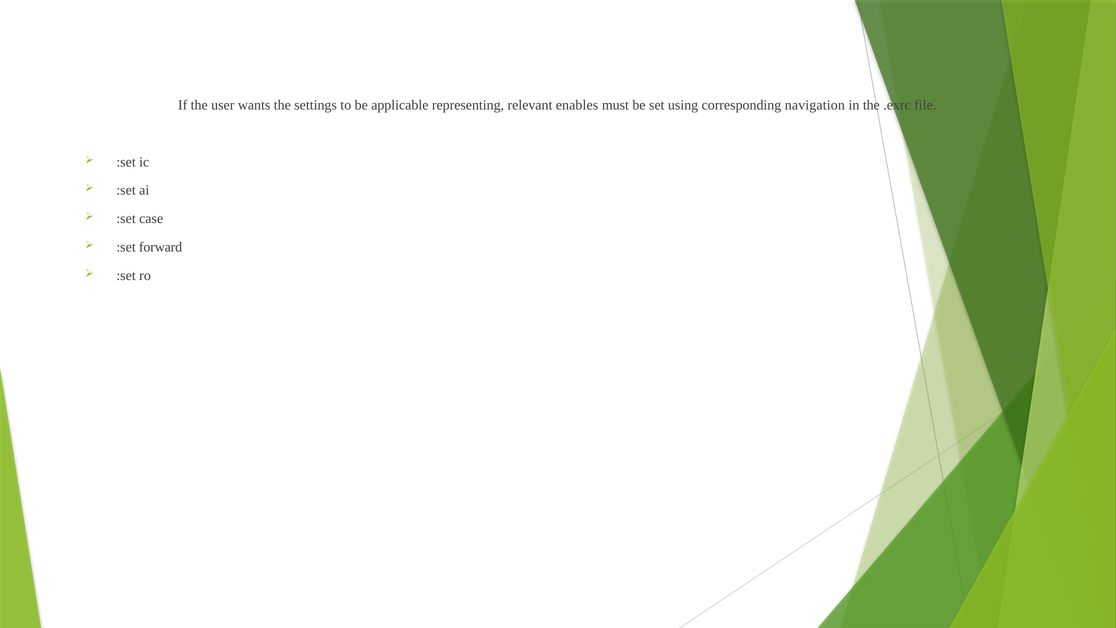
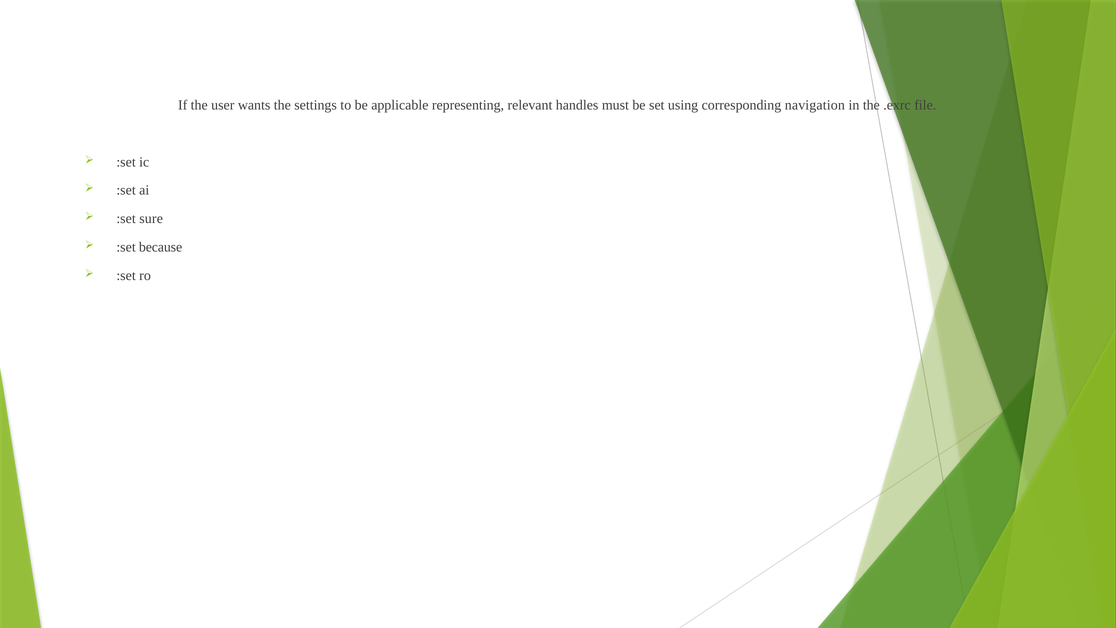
enables: enables -> handles
case: case -> sure
forward: forward -> because
